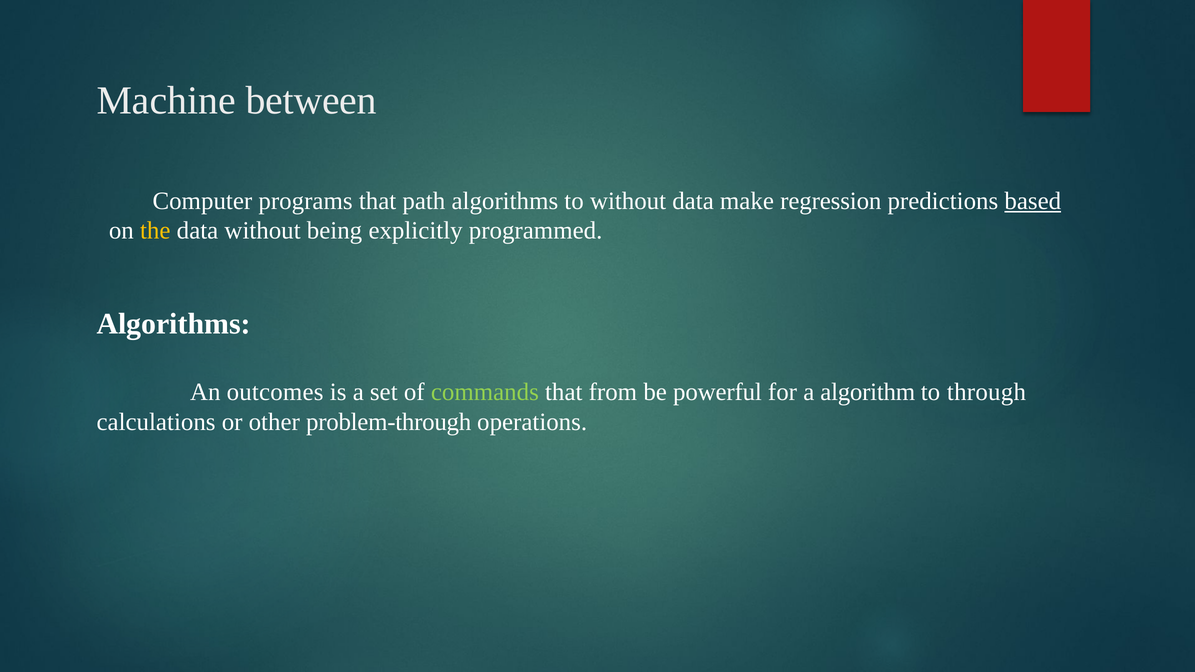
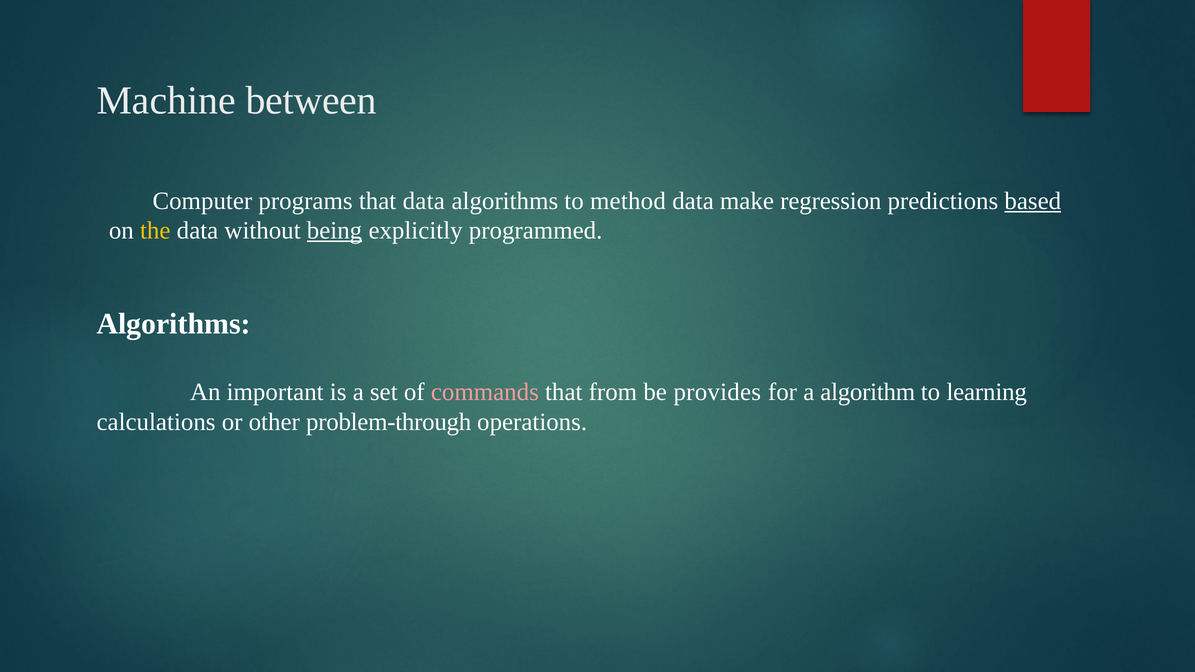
that path: path -> data
to without: without -> method
being underline: none -> present
outcomes: outcomes -> important
commands colour: light green -> pink
powerful: powerful -> provides
through: through -> learning
